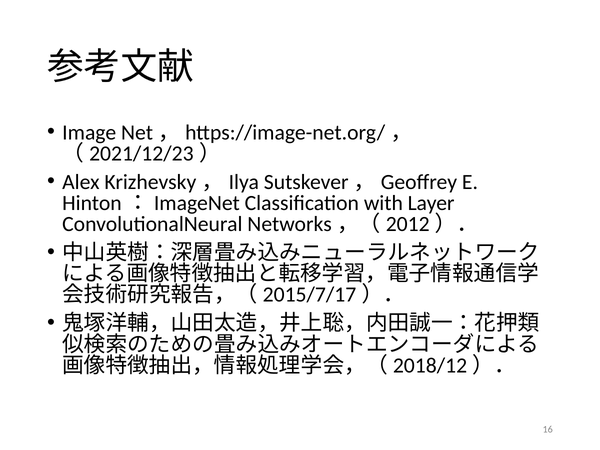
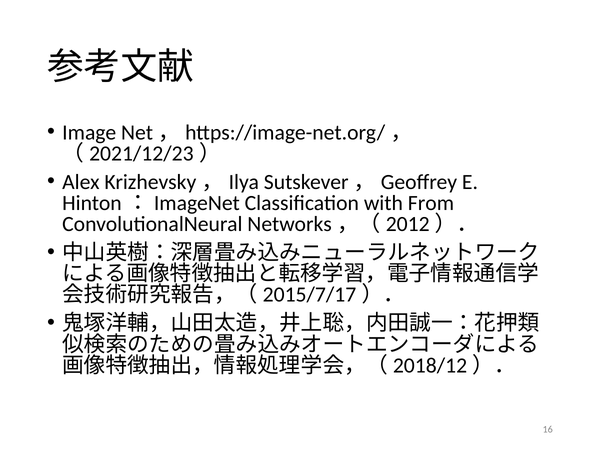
Layer: Layer -> From
